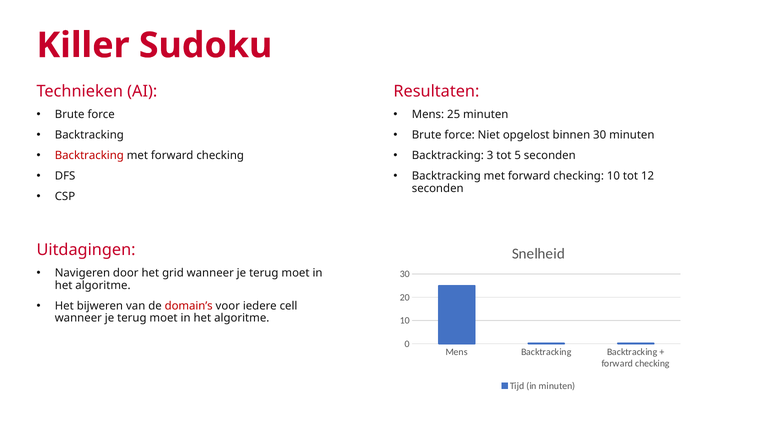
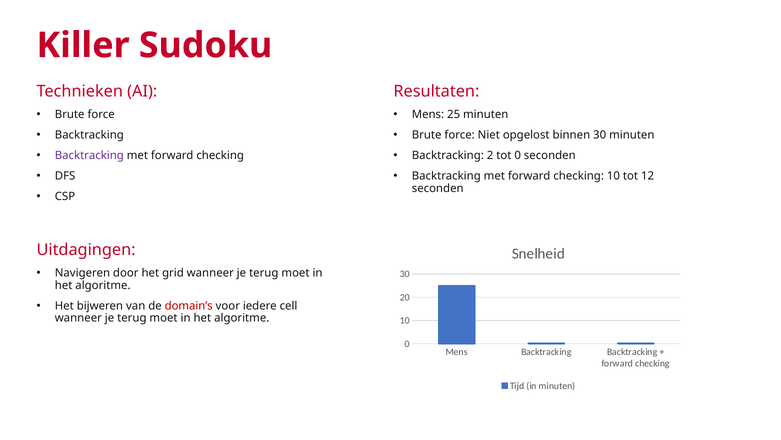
Backtracking at (89, 155) colour: red -> purple
3: 3 -> 2
tot 5: 5 -> 0
